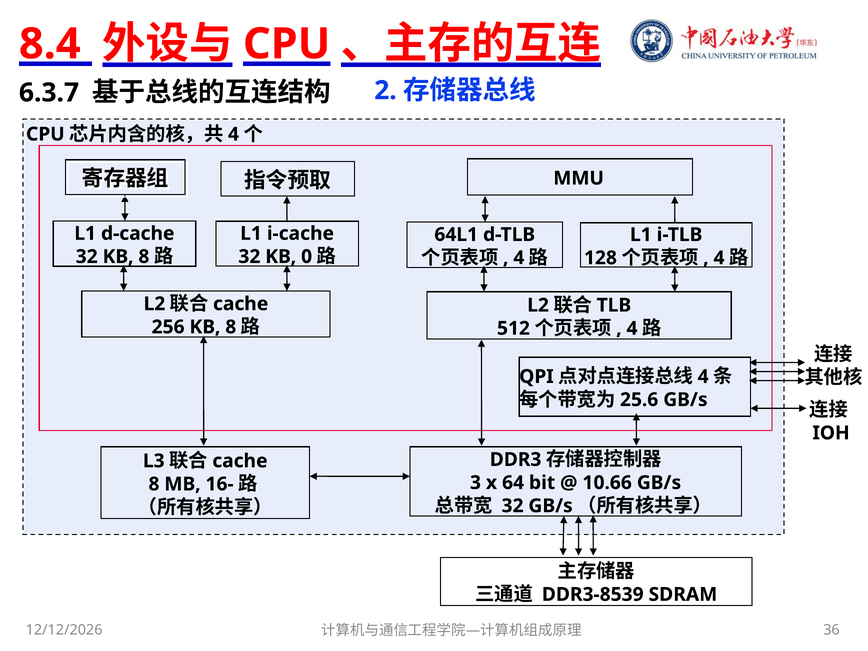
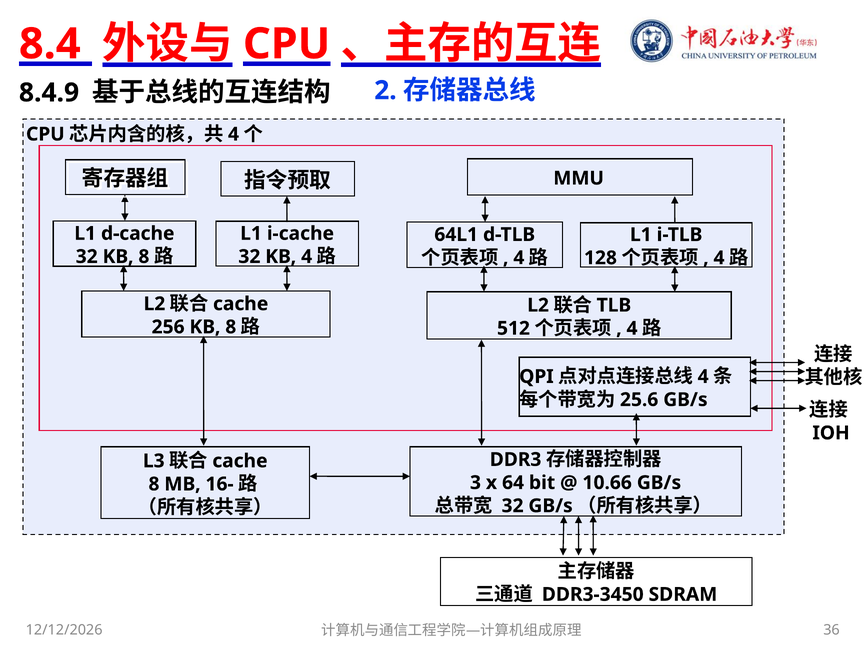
6.3.7: 6.3.7 -> 8.4.9
KB 0: 0 -> 4
DDR3-8539: DDR3-8539 -> DDR3-3450
